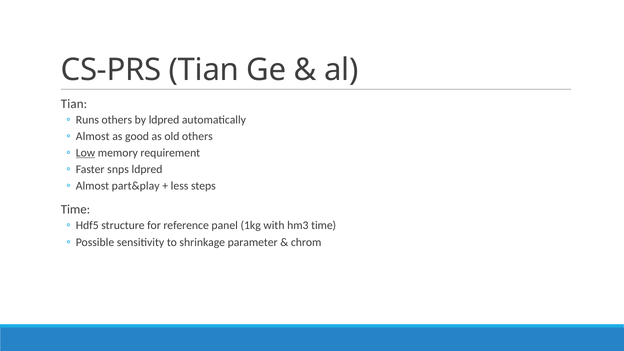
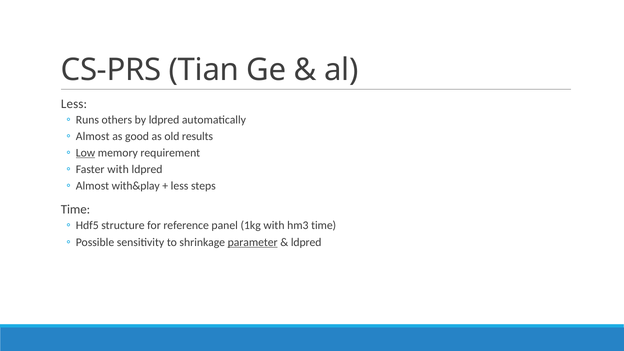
Tian at (74, 104): Tian -> Less
old others: others -> results
Faster snps: snps -> with
part&play: part&play -> with&play
parameter underline: none -> present
chrom at (306, 242): chrom -> ldpred
